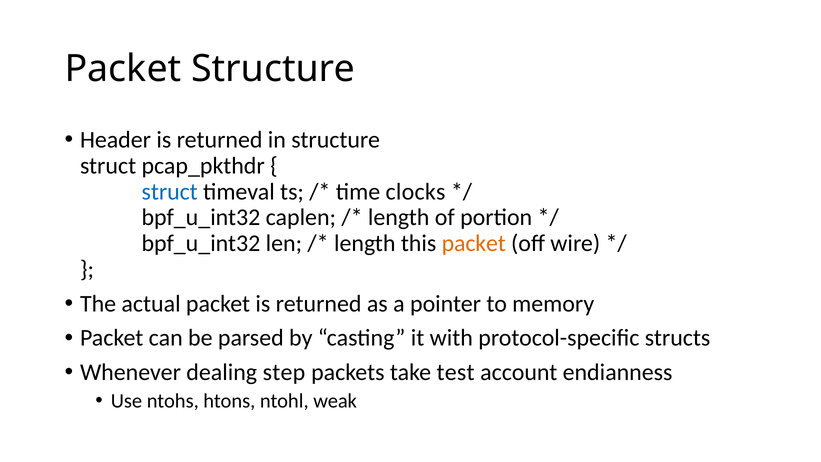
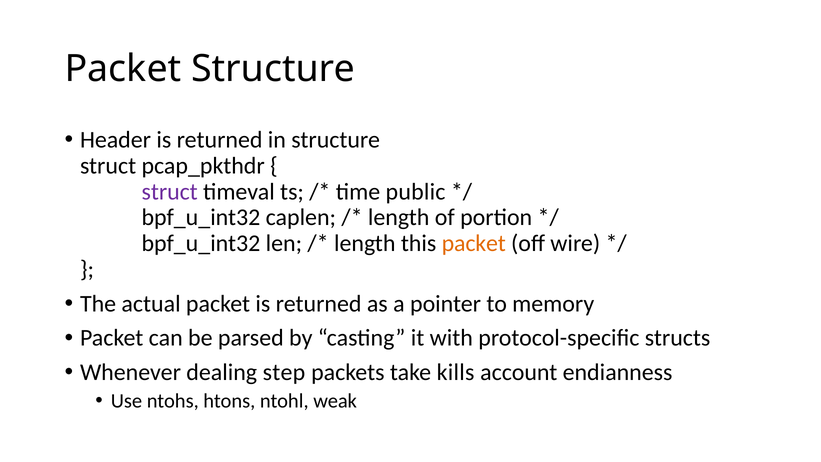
struct at (170, 192) colour: blue -> purple
clocks: clocks -> public
test: test -> kills
